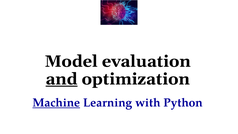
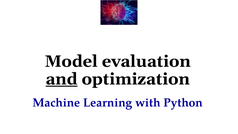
Machine underline: present -> none
